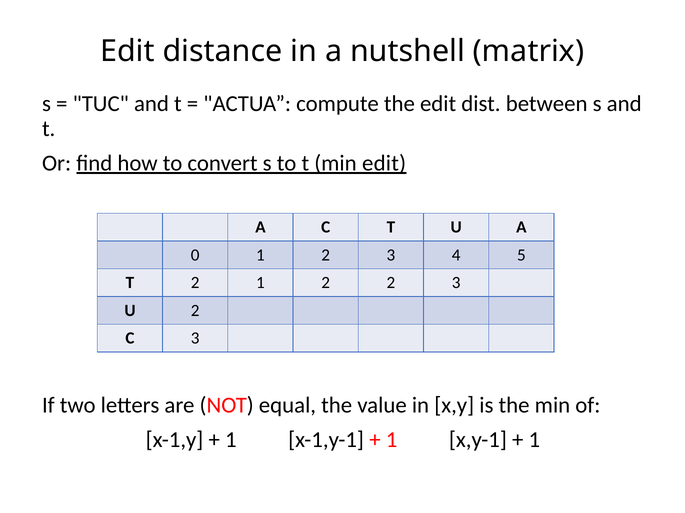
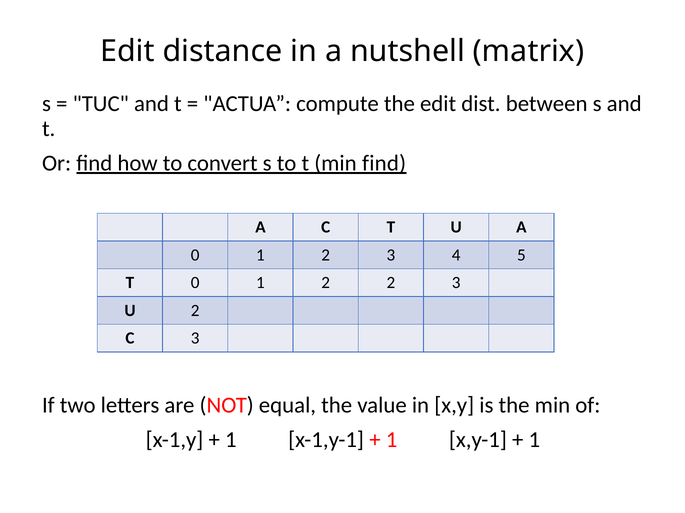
min edit: edit -> find
T 2: 2 -> 0
